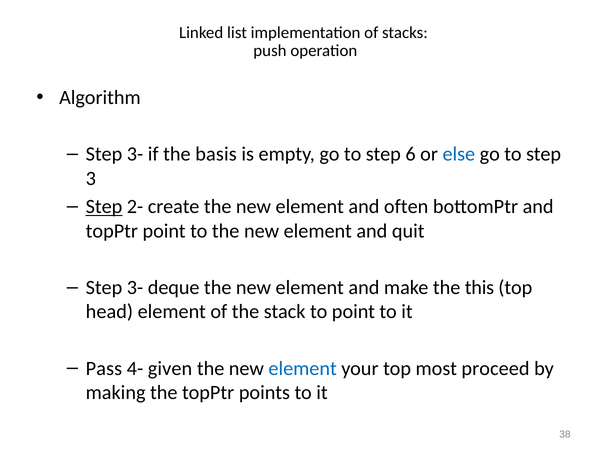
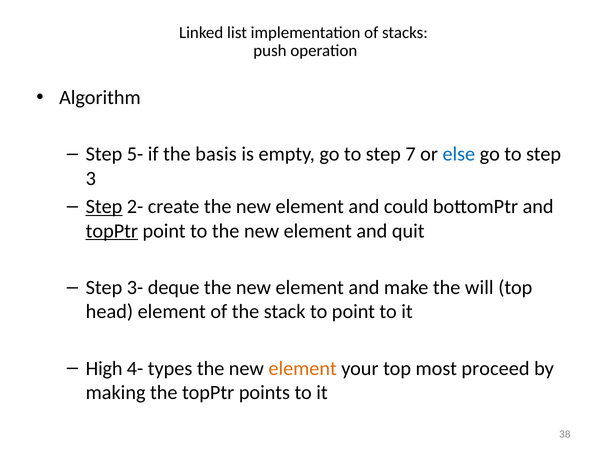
3- at (135, 154): 3- -> 5-
6: 6 -> 7
often: often -> could
topPtr at (112, 231) underline: none -> present
this: this -> will
Pass: Pass -> High
given: given -> types
element at (303, 369) colour: blue -> orange
